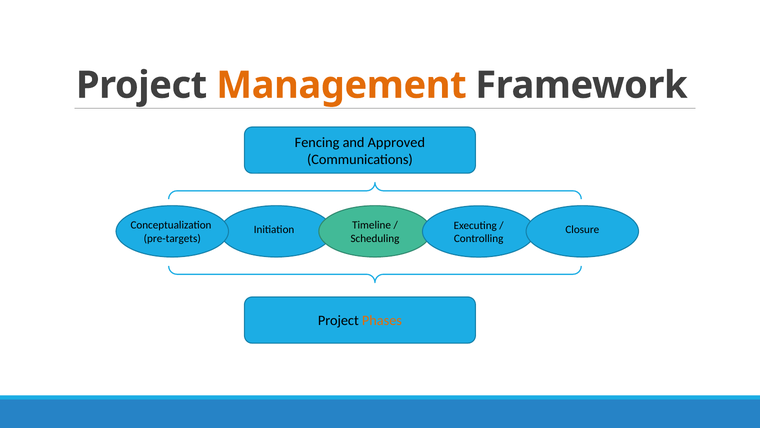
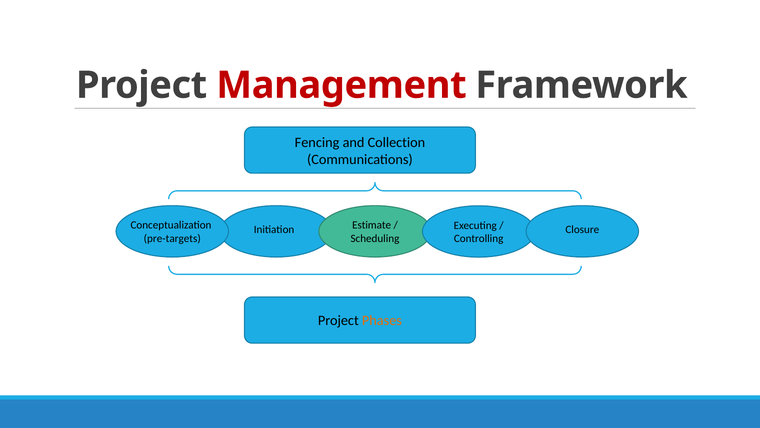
Management colour: orange -> red
Approved: Approved -> Collection
Timeline: Timeline -> Estimate
